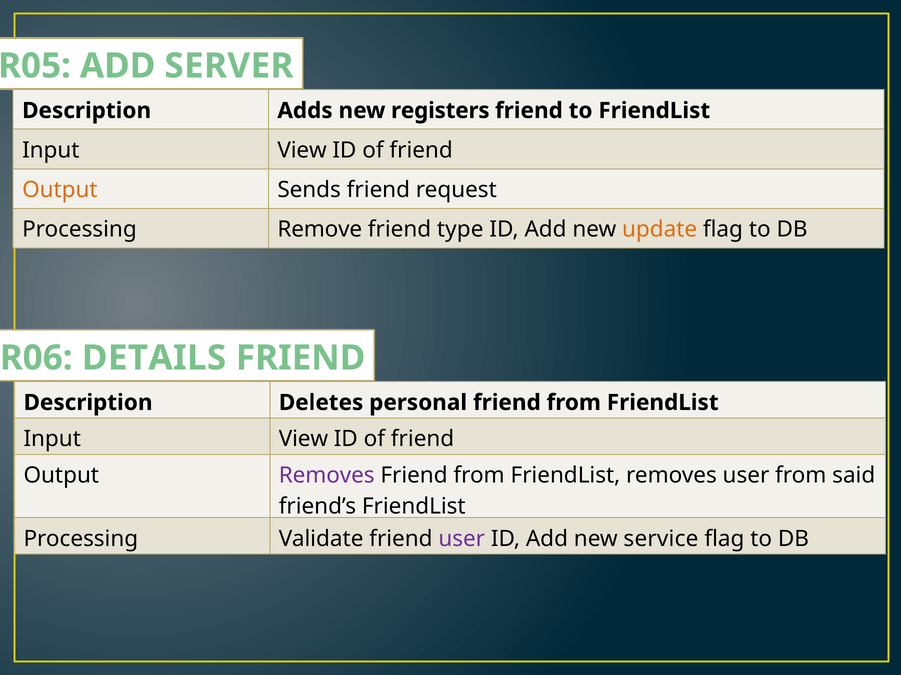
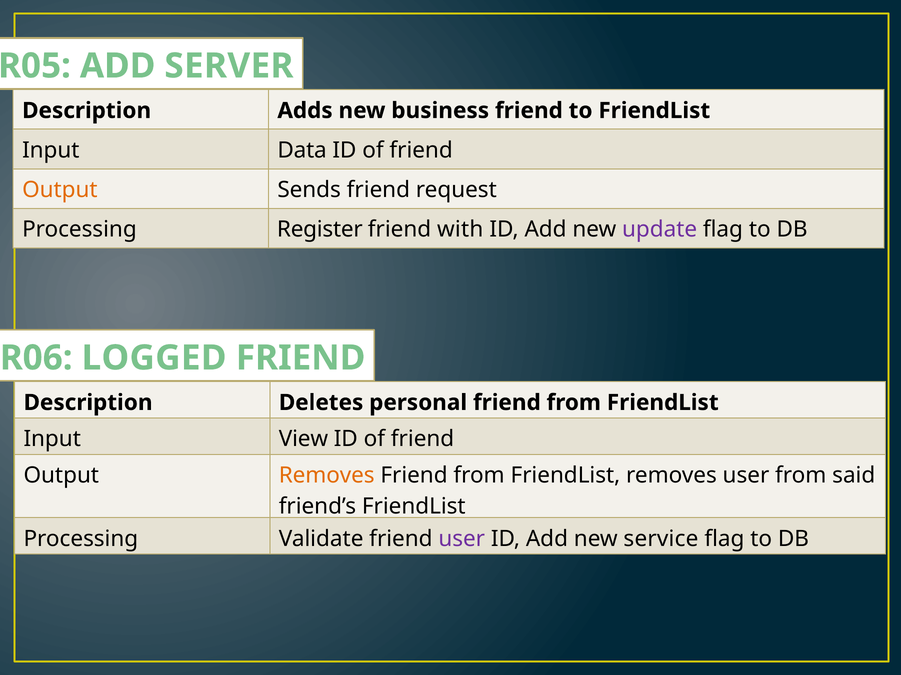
registers: registers -> business
View at (302, 150): View -> Data
Remove: Remove -> Register
type: type -> with
update colour: orange -> purple
DETAILS: DETAILS -> LOGGED
Removes at (327, 476) colour: purple -> orange
